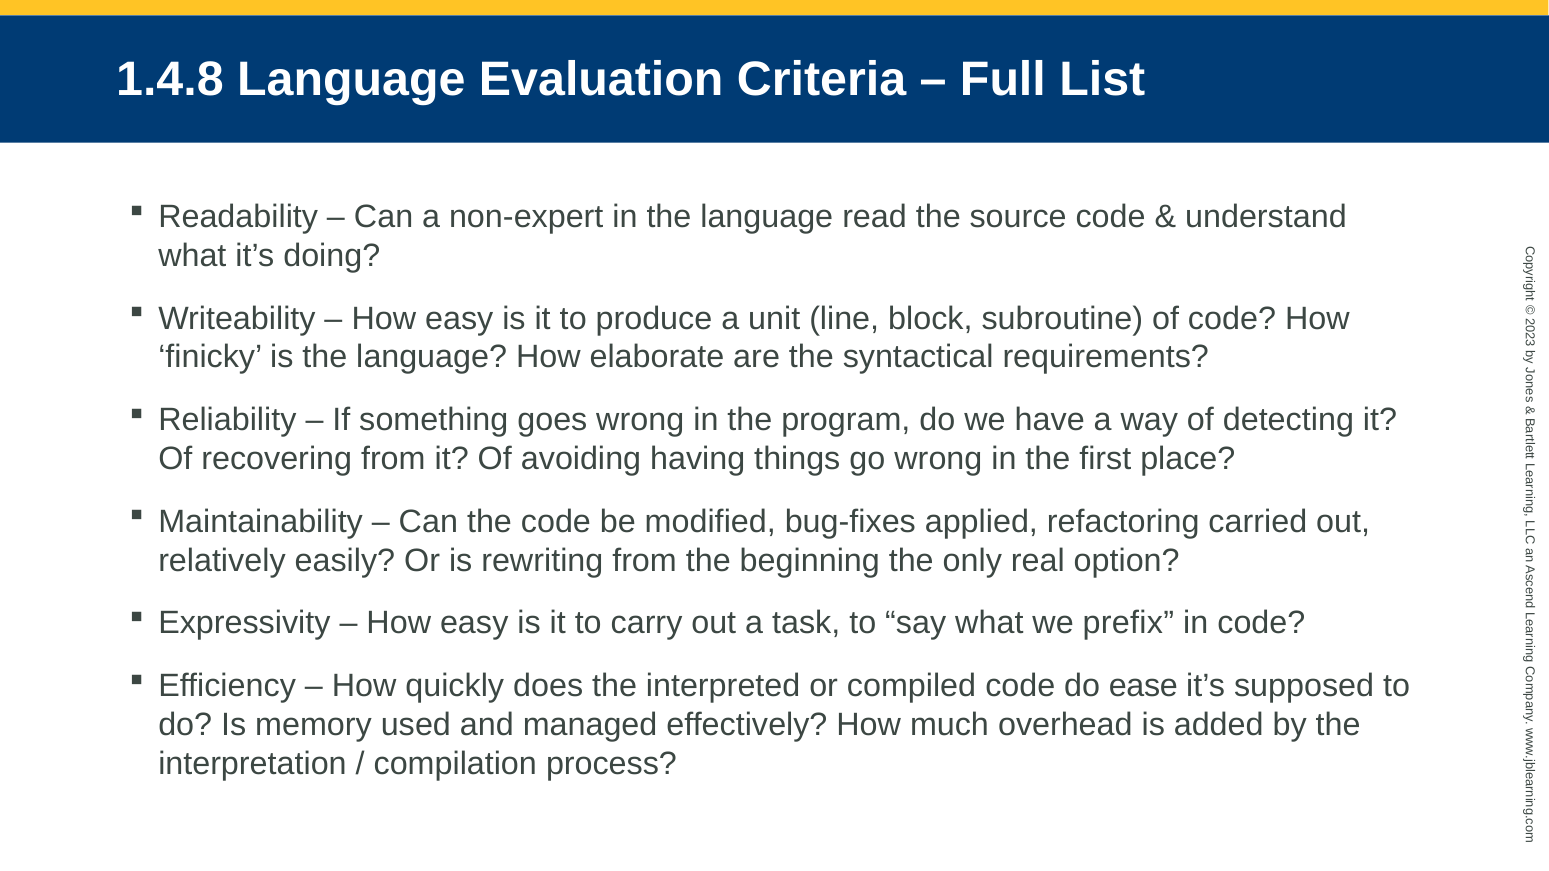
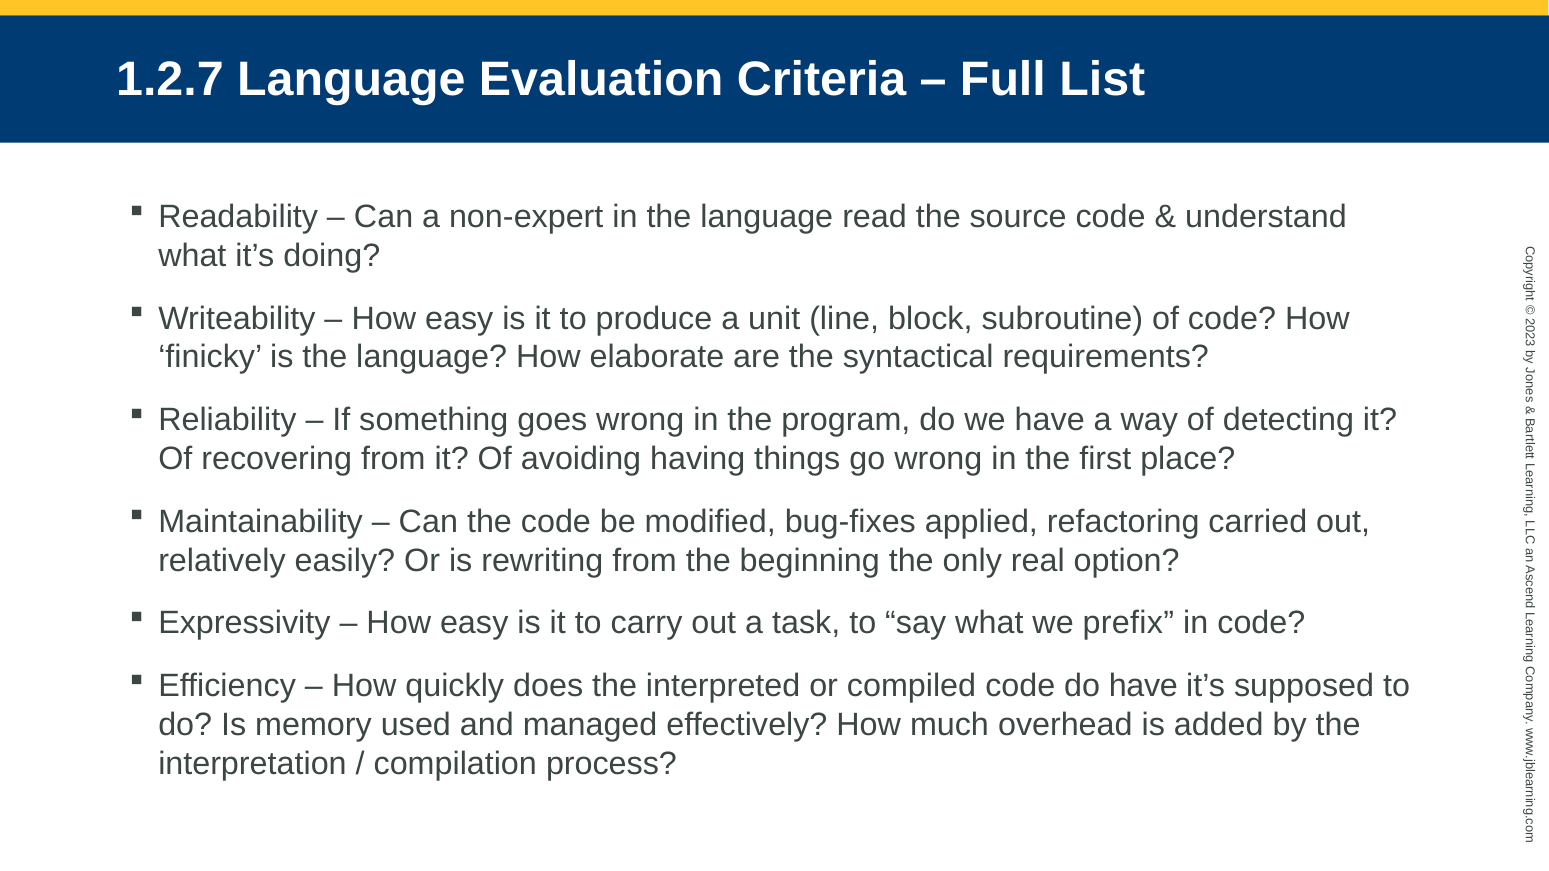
1.4.8: 1.4.8 -> 1.2.7
do ease: ease -> have
